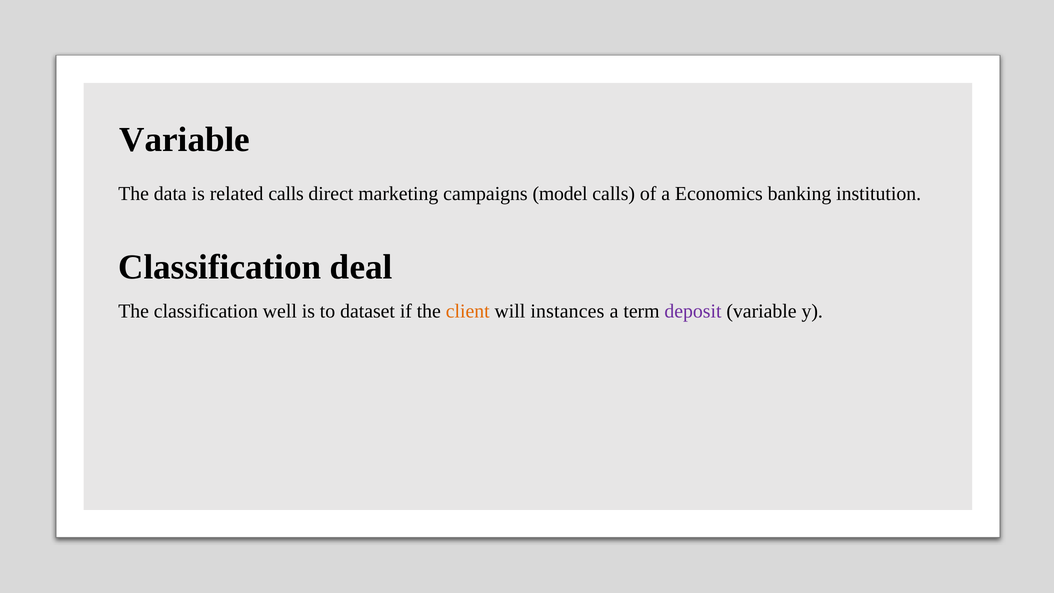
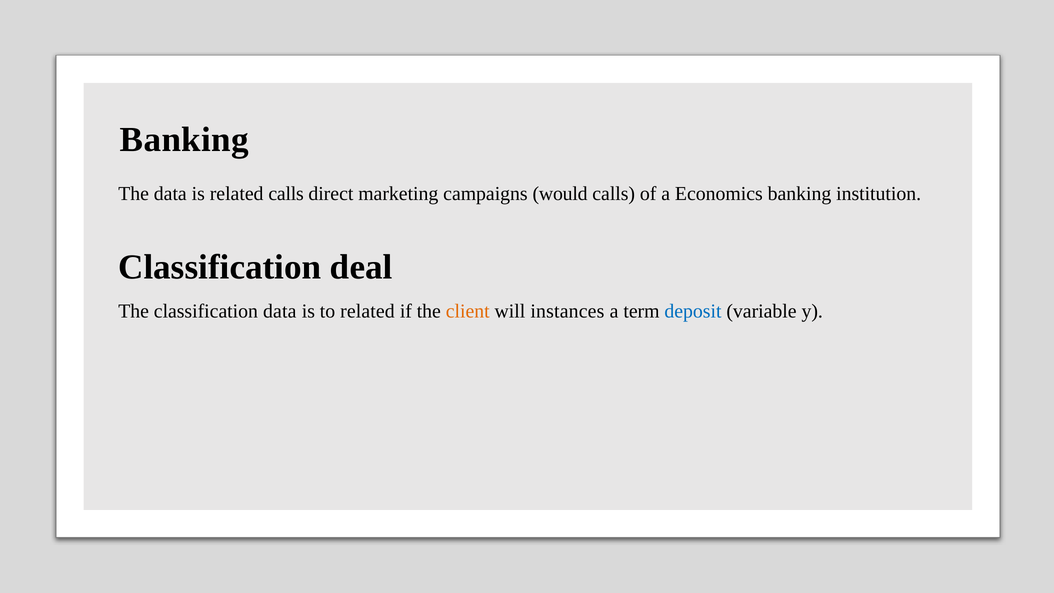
Variable at (185, 140): Variable -> Banking
model: model -> would
classification well: well -> data
to dataset: dataset -> related
deposit colour: purple -> blue
